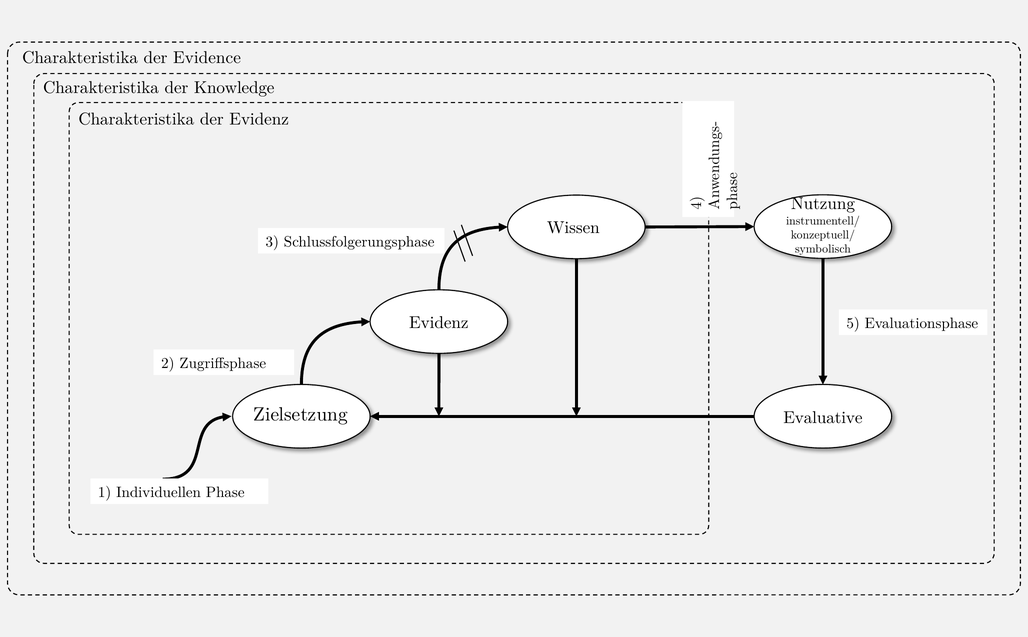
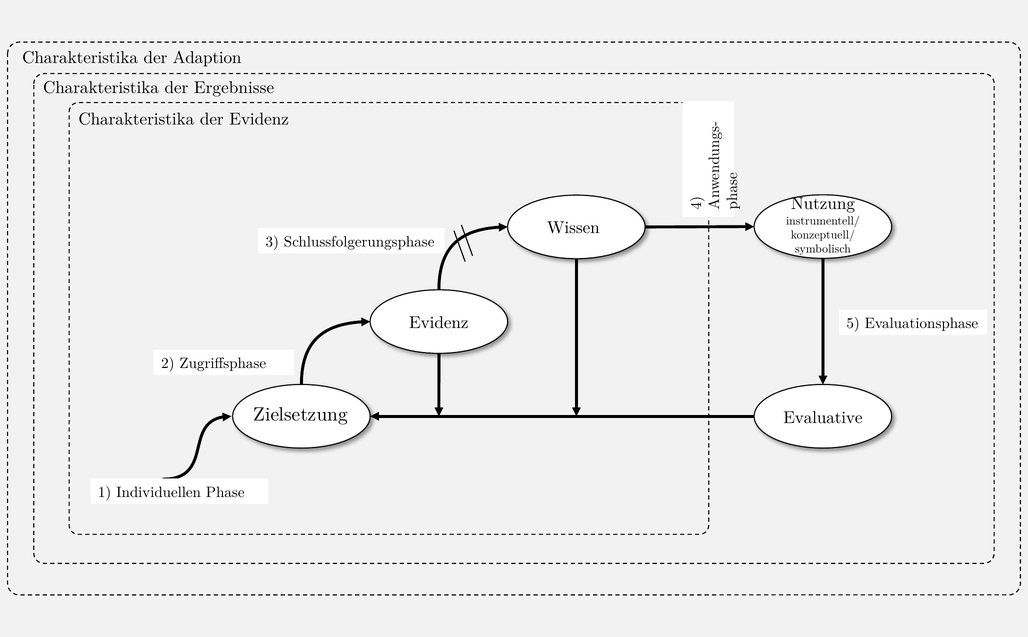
Evidence: Evidence -> Adaption
Knowledge: Knowledge -> Ergebnisse
